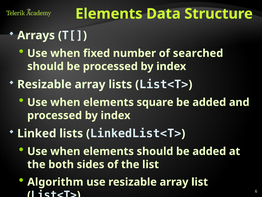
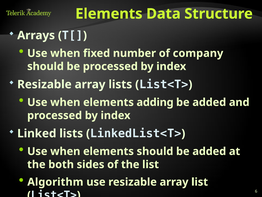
searched: searched -> company
square: square -> adding
